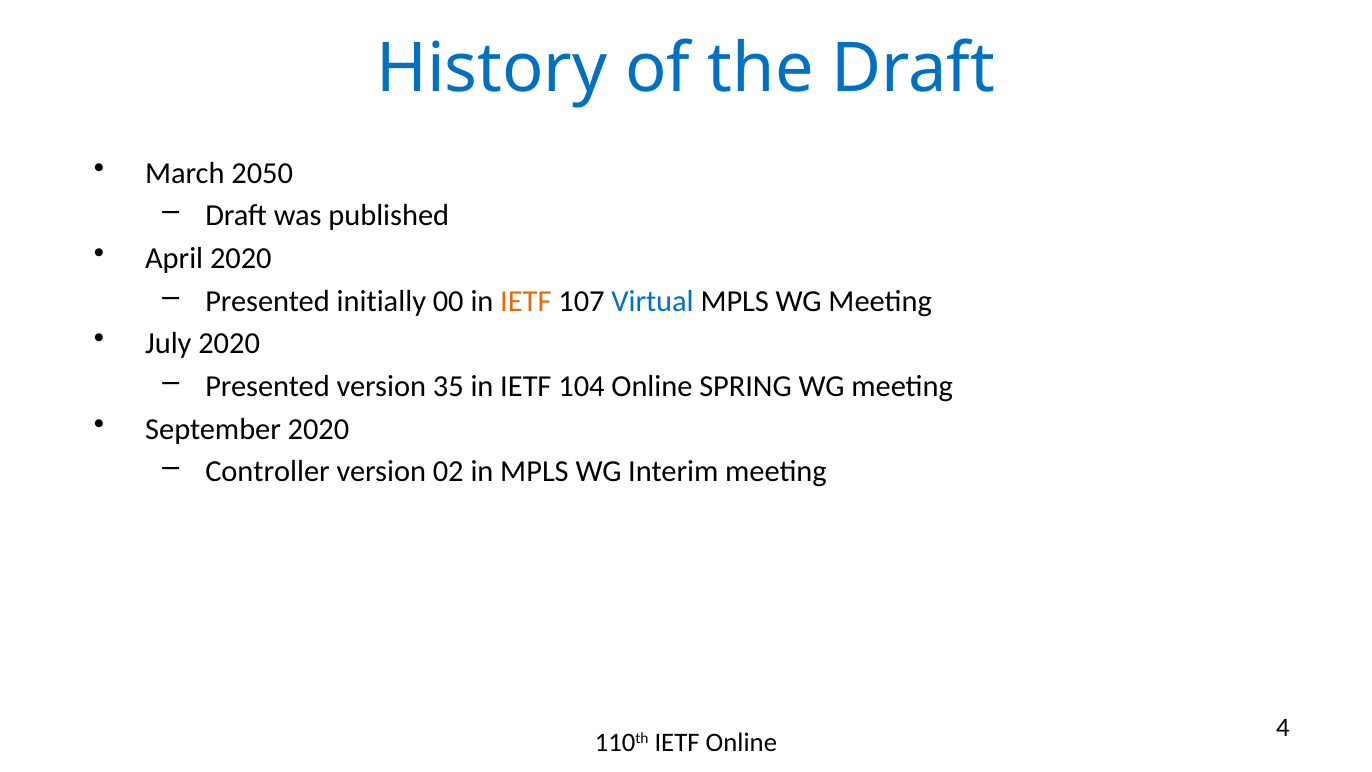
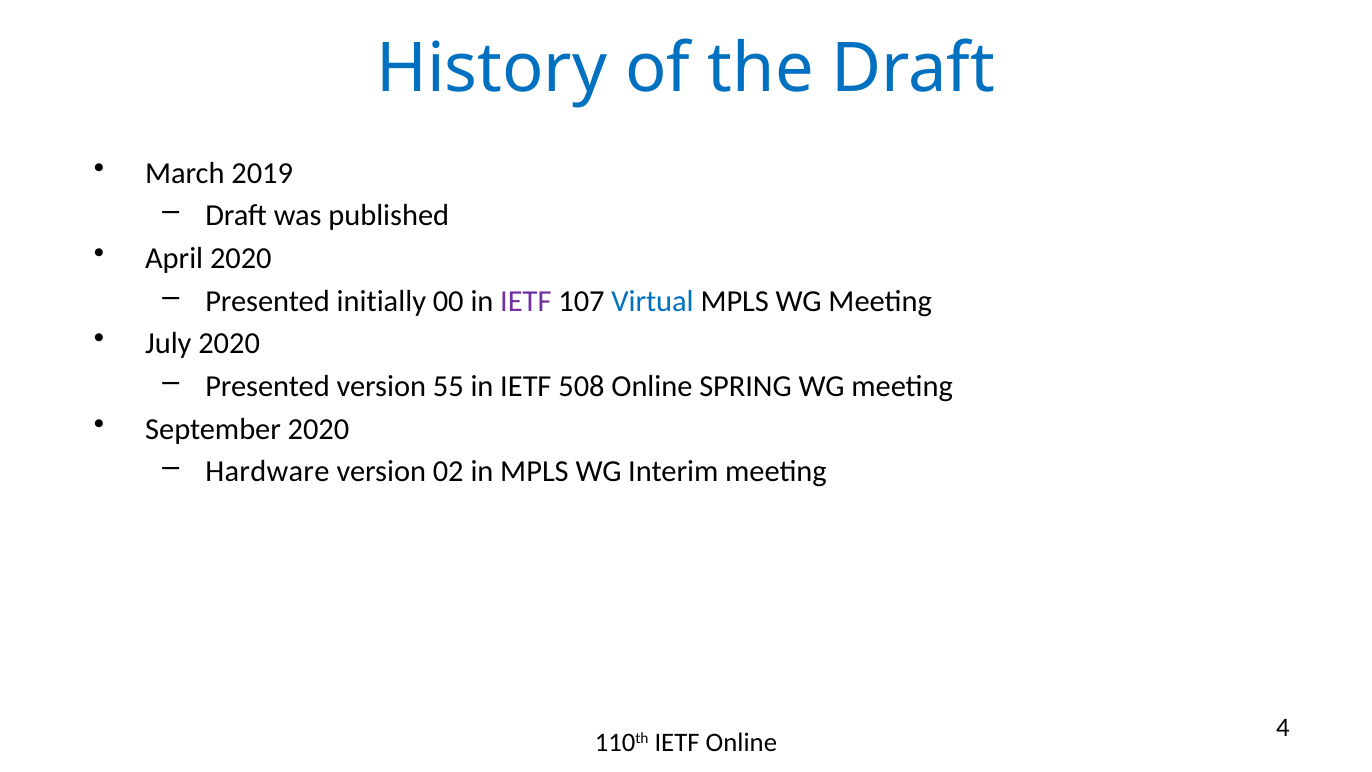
2050: 2050 -> 2019
IETF at (526, 301) colour: orange -> purple
35: 35 -> 55
104: 104 -> 508
Controller: Controller -> Hardware
